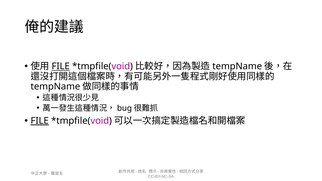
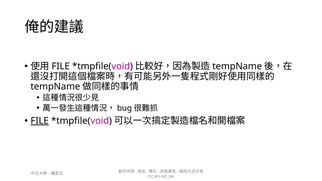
FILE at (61, 66) underline: present -> none
